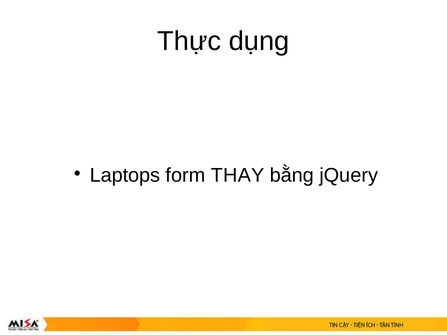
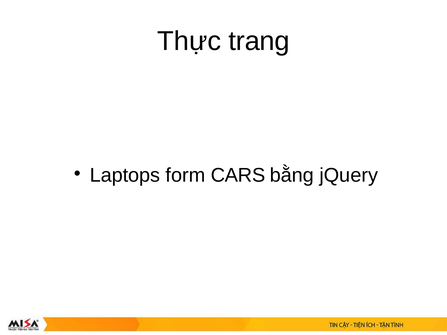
dụng: dụng -> trang
THAY: THAY -> CARS
